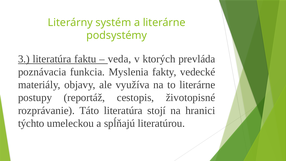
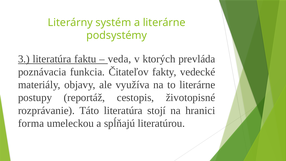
Myslenia: Myslenia -> Čitateľov
týchto: týchto -> forma
